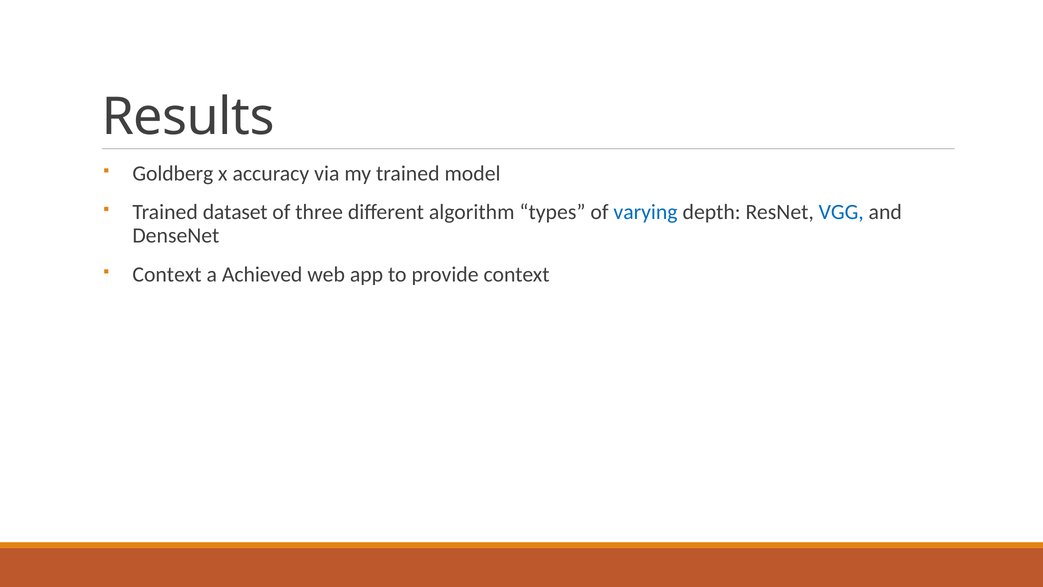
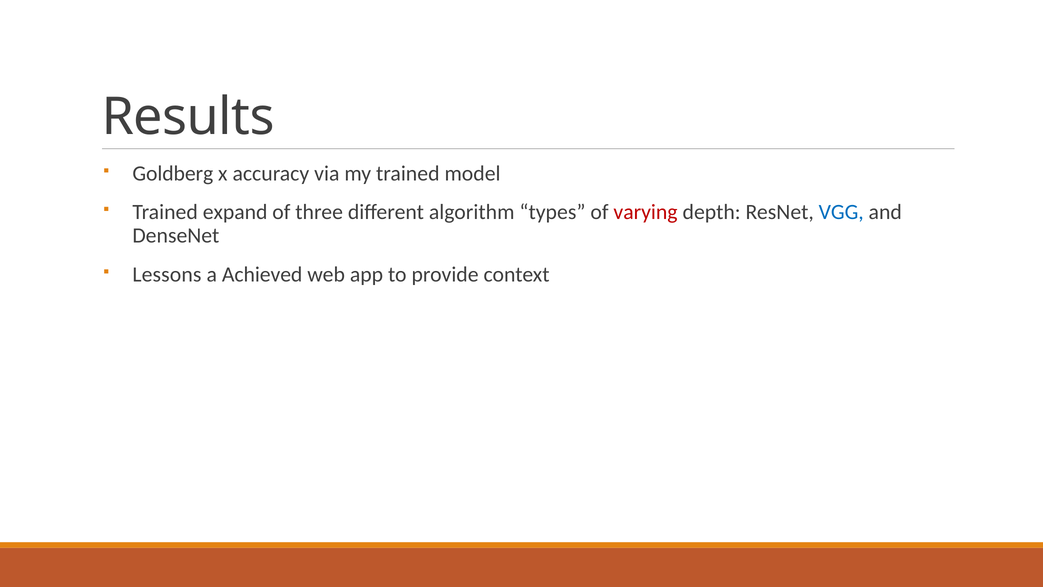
dataset: dataset -> expand
varying colour: blue -> red
Context at (167, 274): Context -> Lessons
